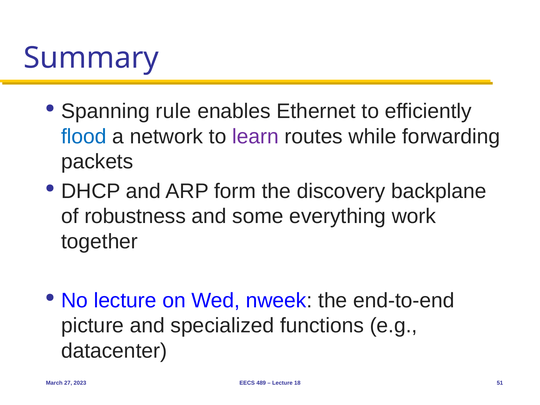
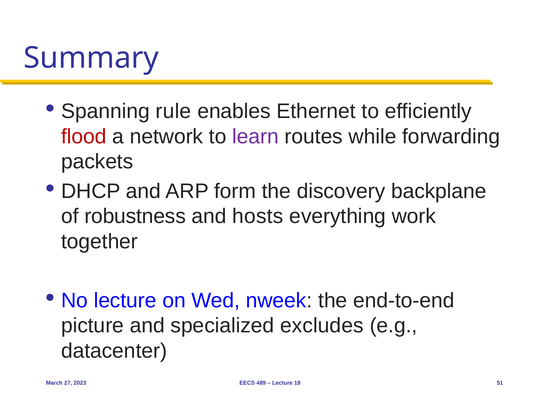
flood colour: blue -> red
some: some -> hosts
functions: functions -> excludes
